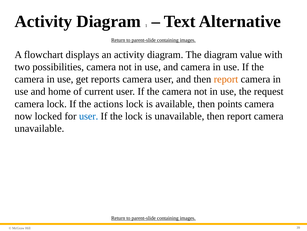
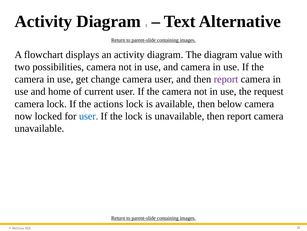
reports: reports -> change
report at (226, 79) colour: orange -> purple
points: points -> below
